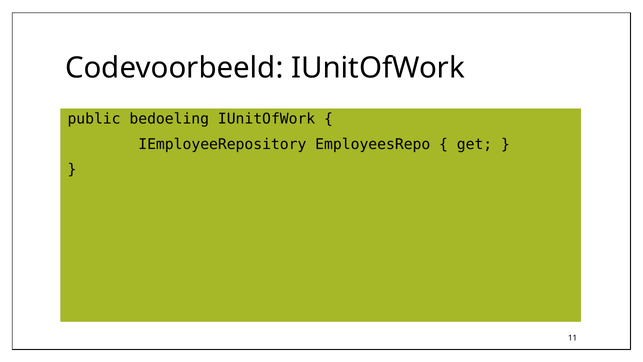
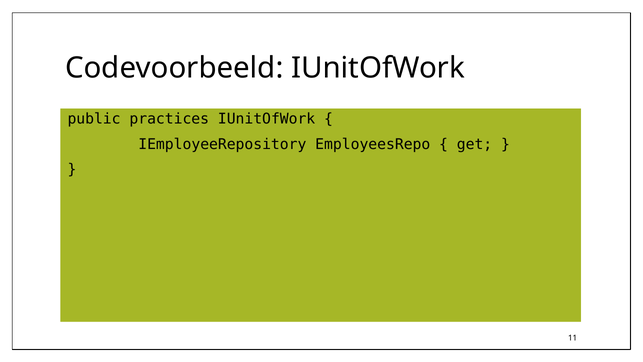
bedoeling: bedoeling -> practices
